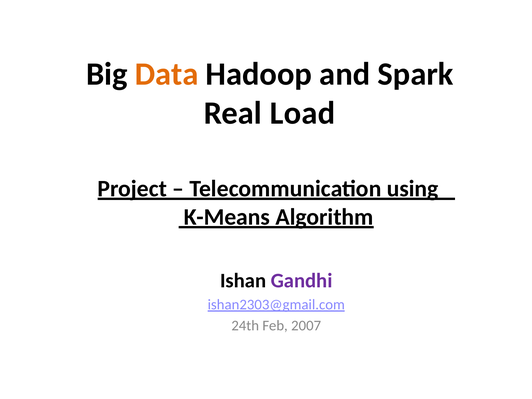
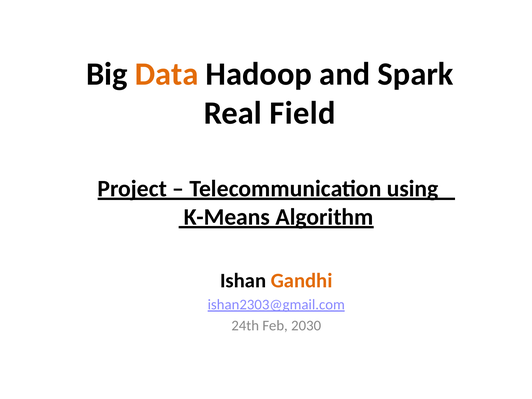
Load: Load -> Field
Gandhi colour: purple -> orange
2007: 2007 -> 2030
